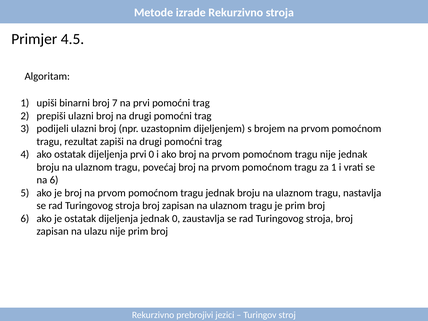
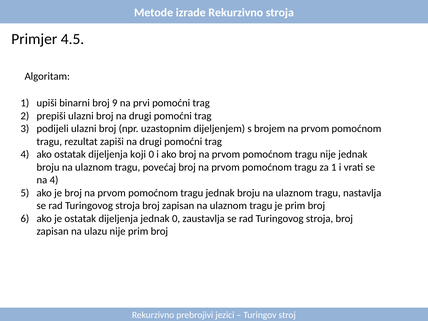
7: 7 -> 9
dijeljenja prvi: prvi -> koji
na 6: 6 -> 4
